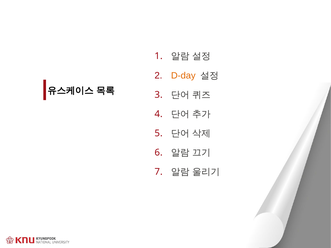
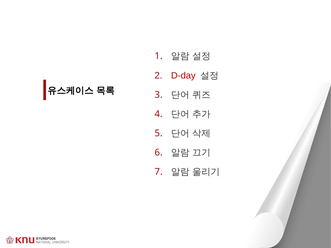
D-day colour: orange -> red
